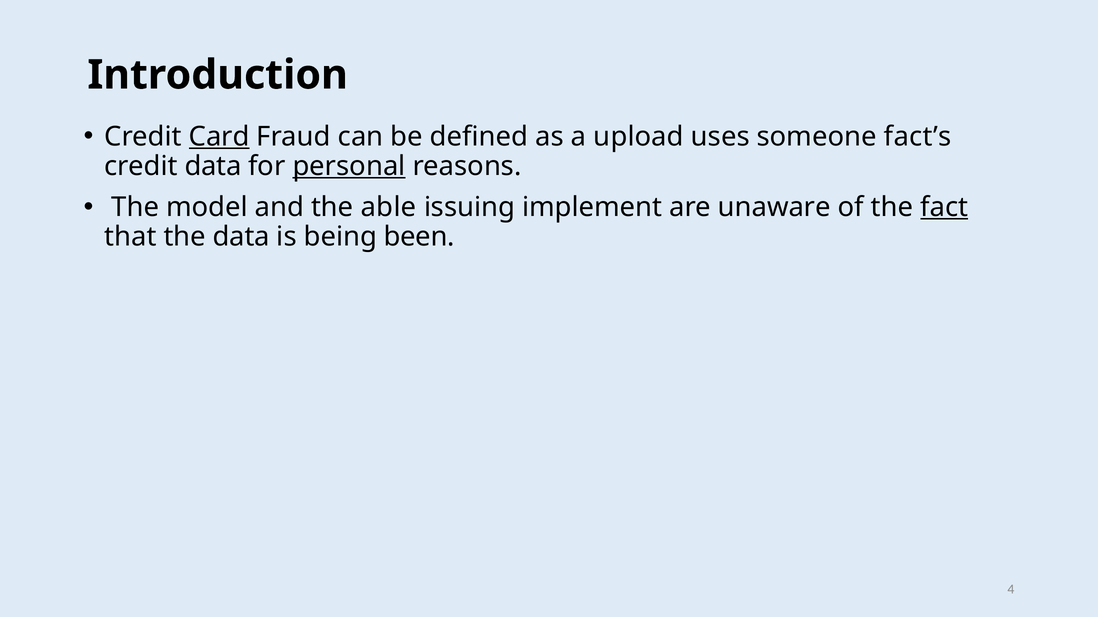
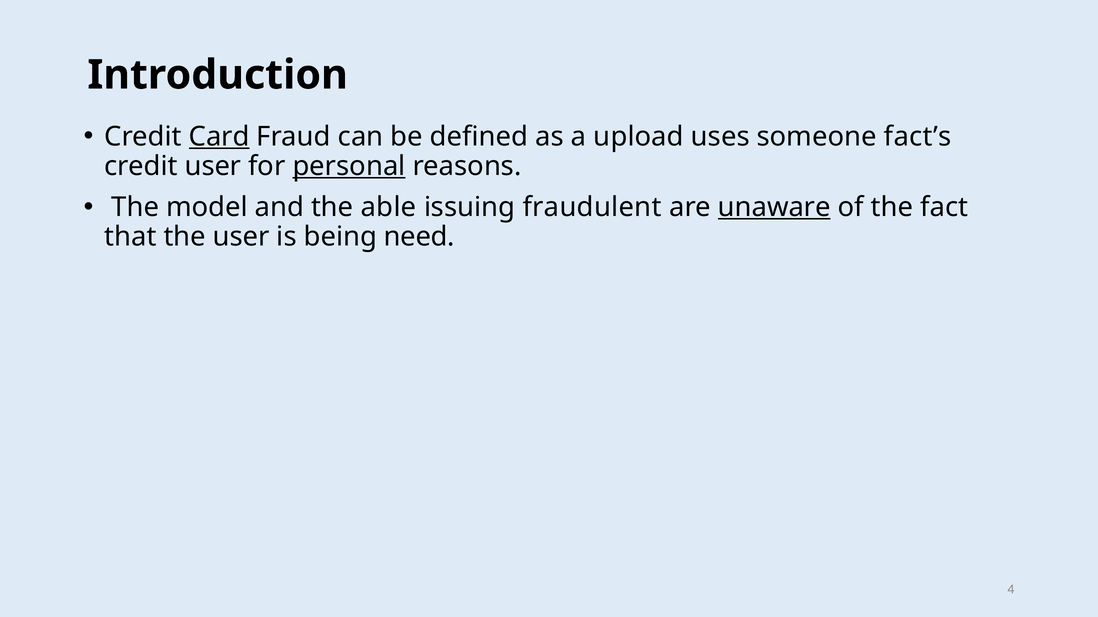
credit data: data -> user
implement: implement -> fraudulent
unaware underline: none -> present
fact underline: present -> none
the data: data -> user
been: been -> need
